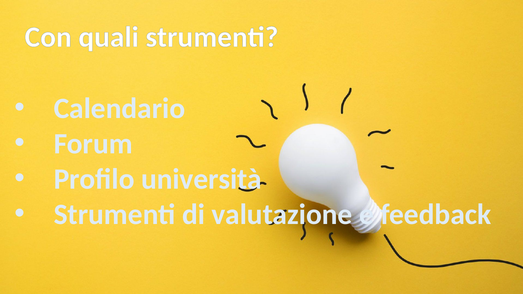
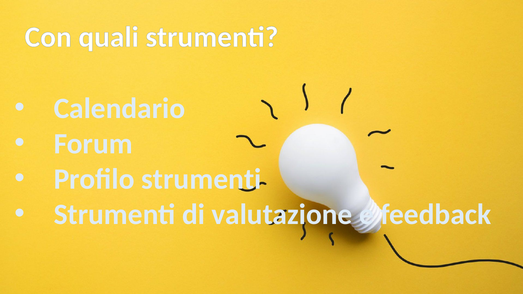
Profilo università: università -> strumenti
